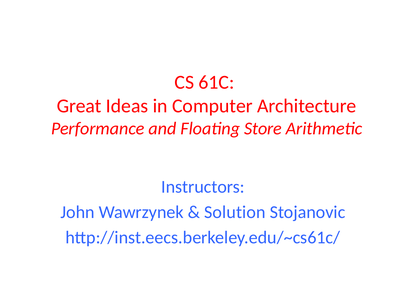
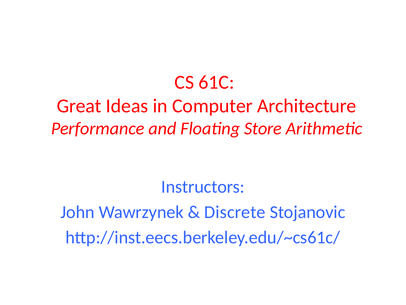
Solution: Solution -> Discrete
